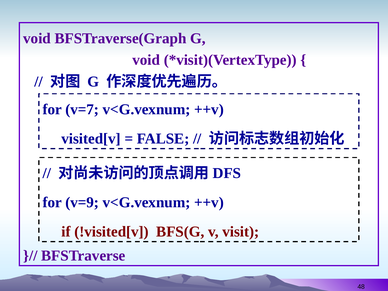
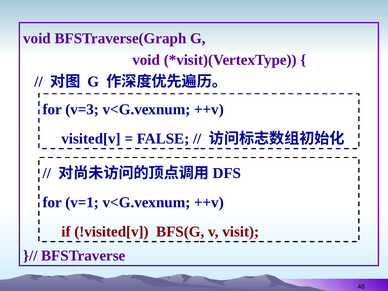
v=7: v=7 -> v=3
v=9: v=9 -> v=1
